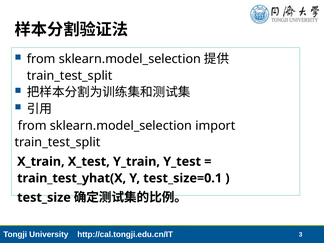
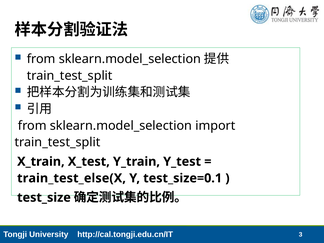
train_test_yhat(X: train_test_yhat(X -> train_test_else(X
